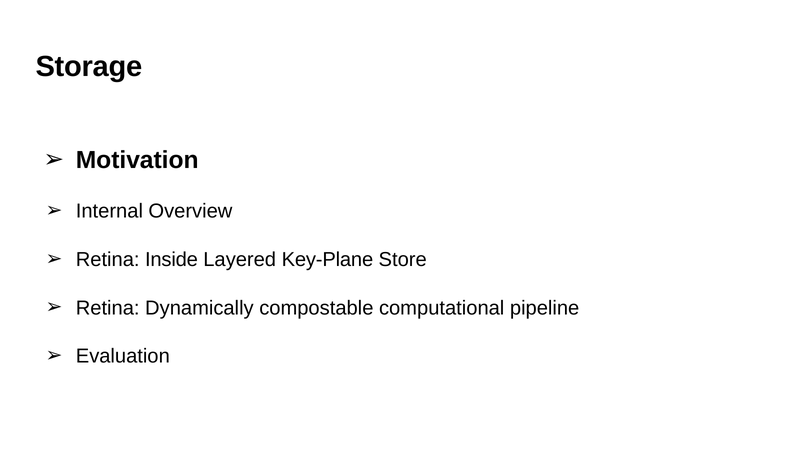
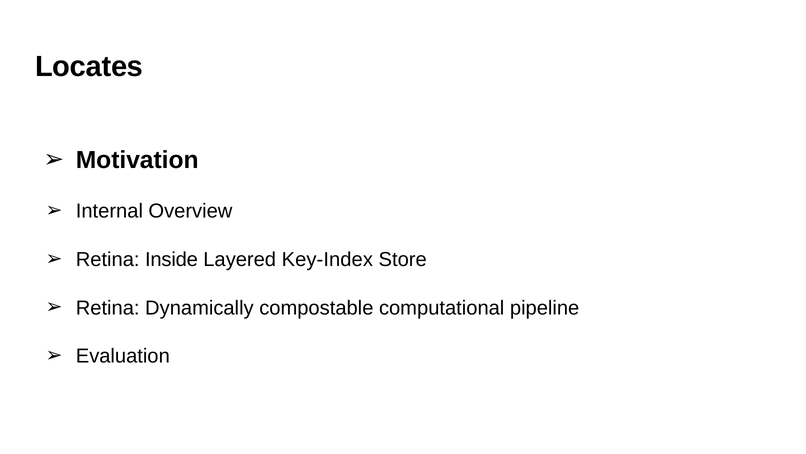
Storage: Storage -> Locates
Key-Plane: Key-Plane -> Key-Index
